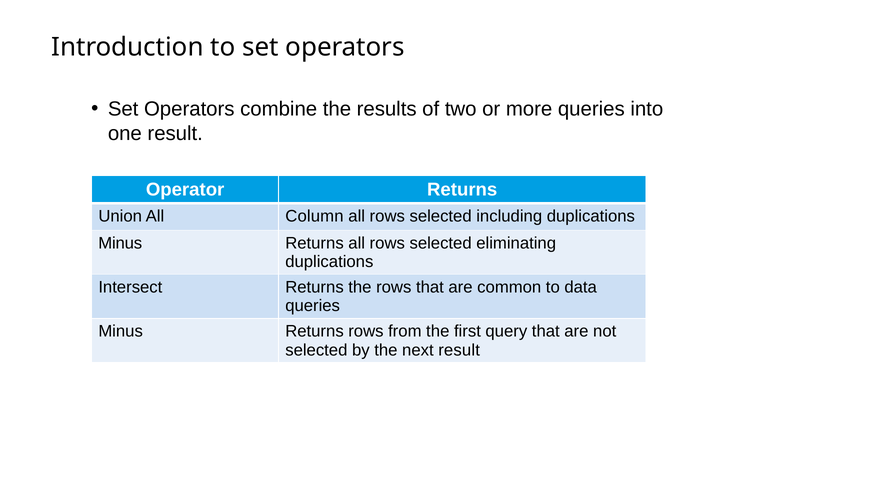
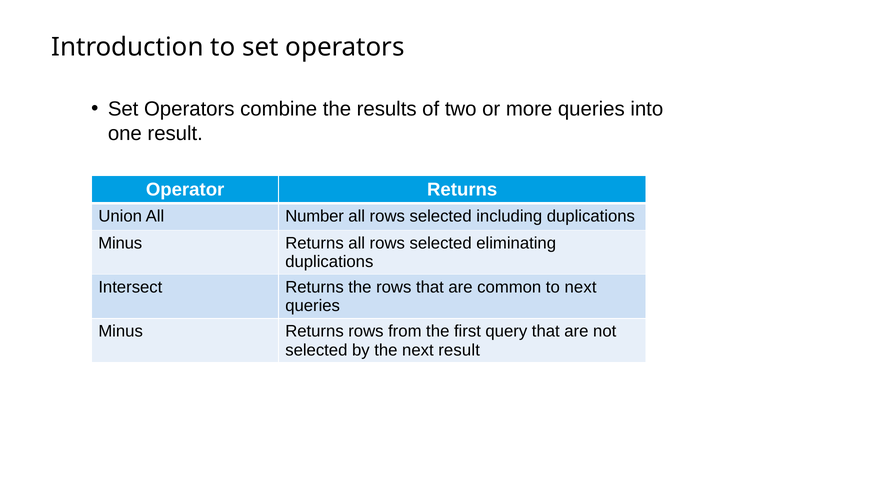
Column: Column -> Number
to data: data -> next
